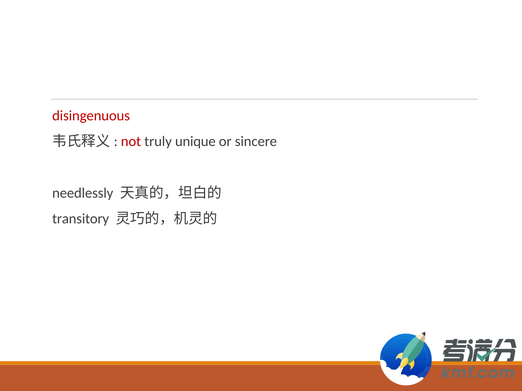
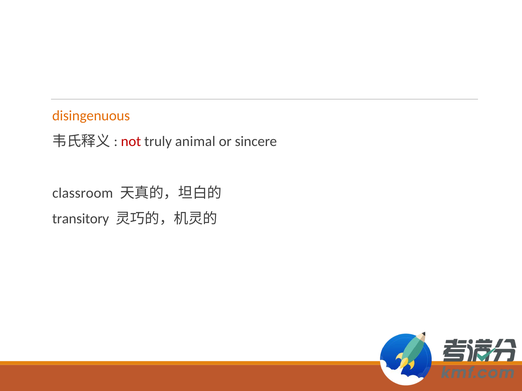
disingenuous colour: red -> orange
unique: unique -> animal
needlessly: needlessly -> classroom
